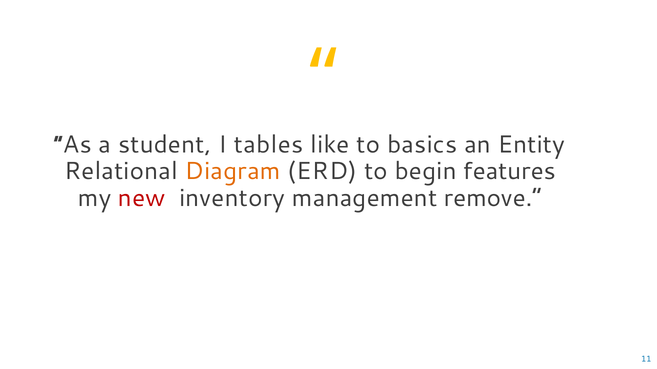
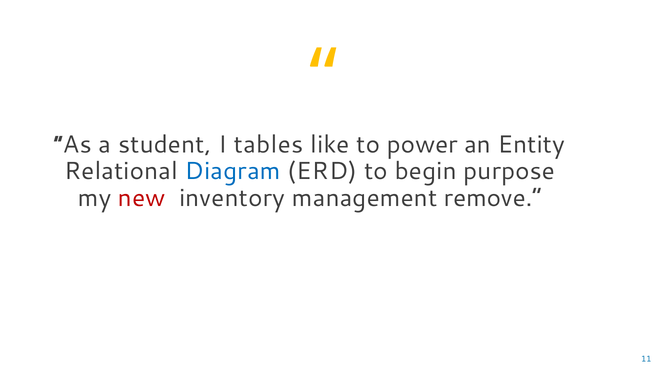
basics: basics -> power
Diagram colour: orange -> blue
features: features -> purpose
